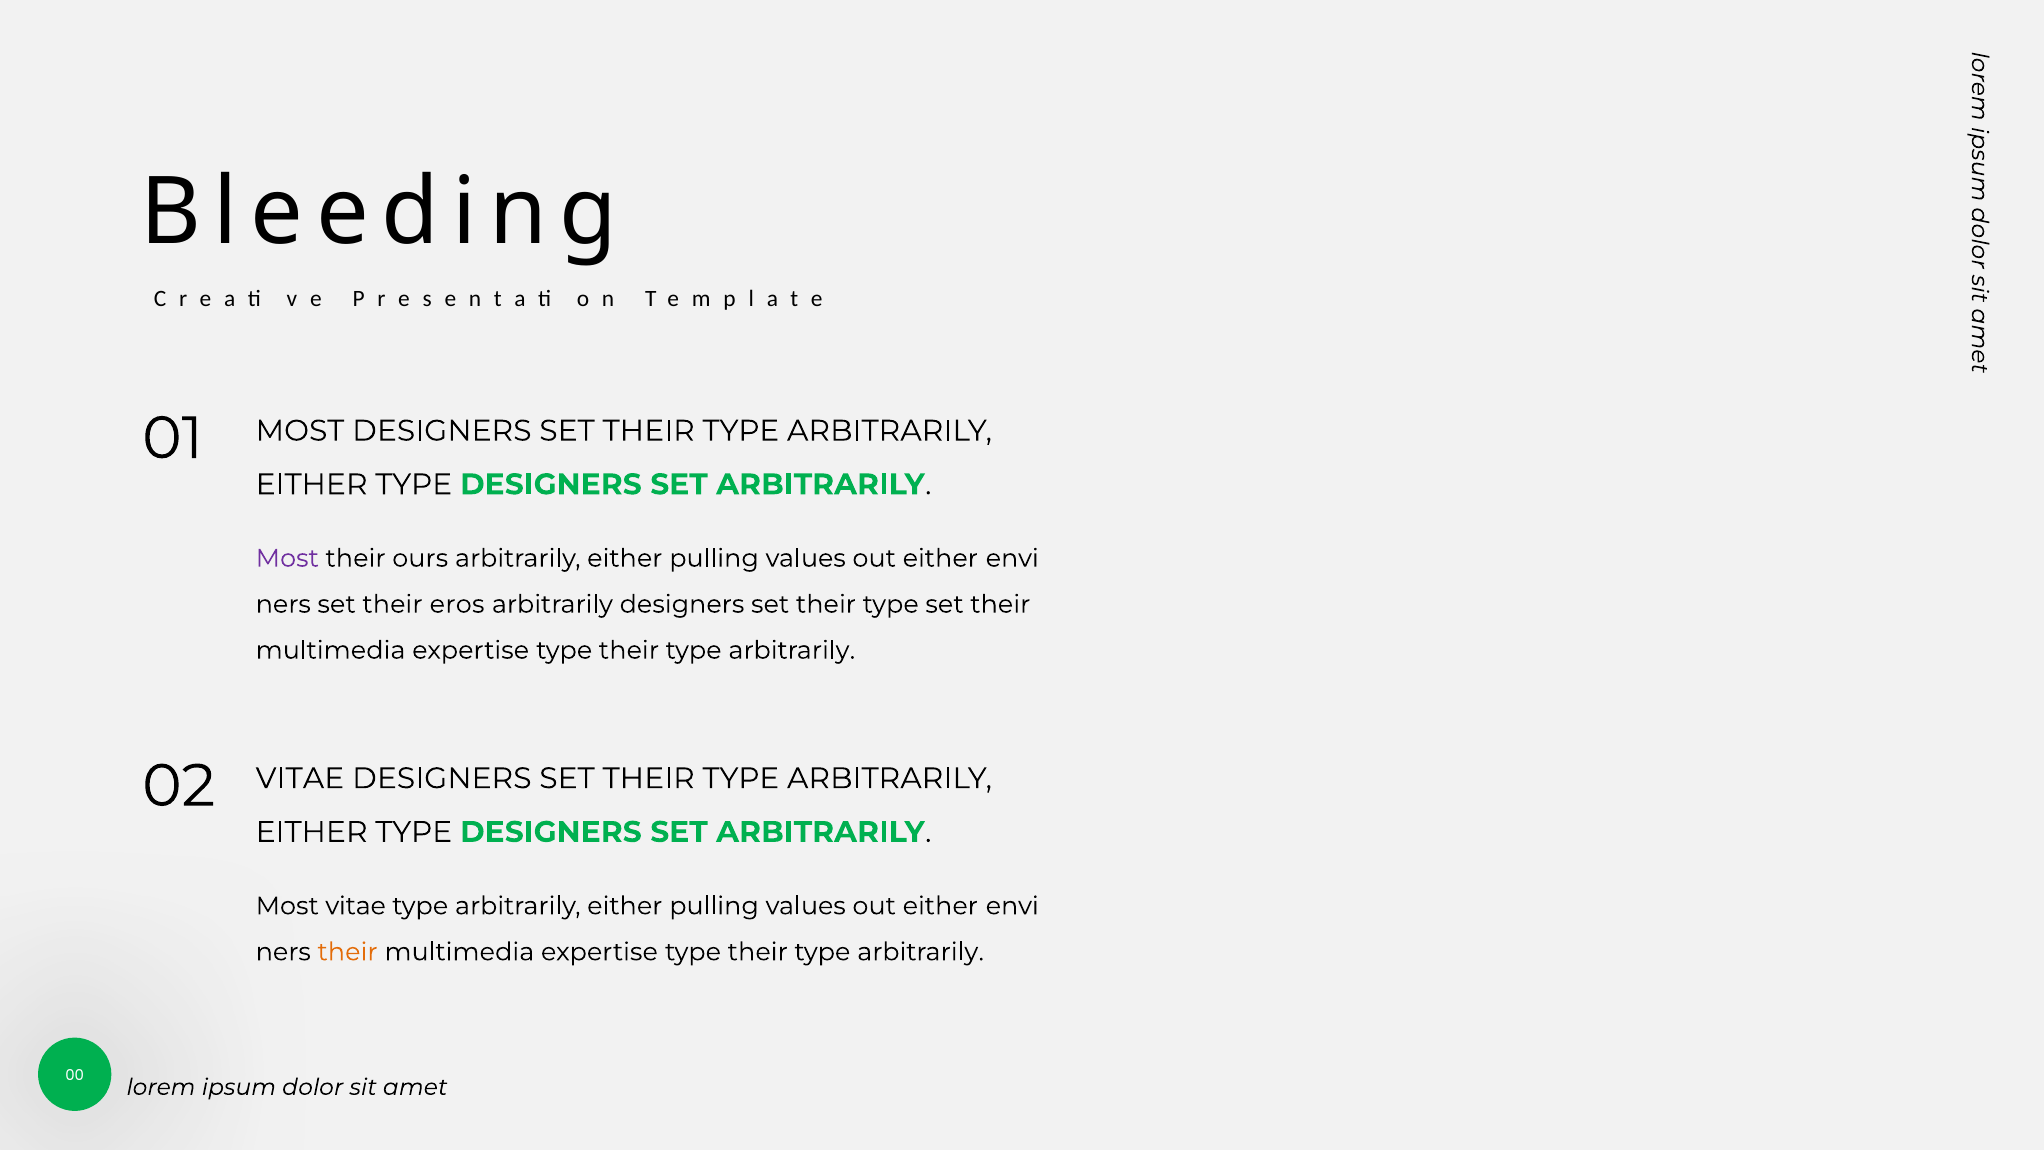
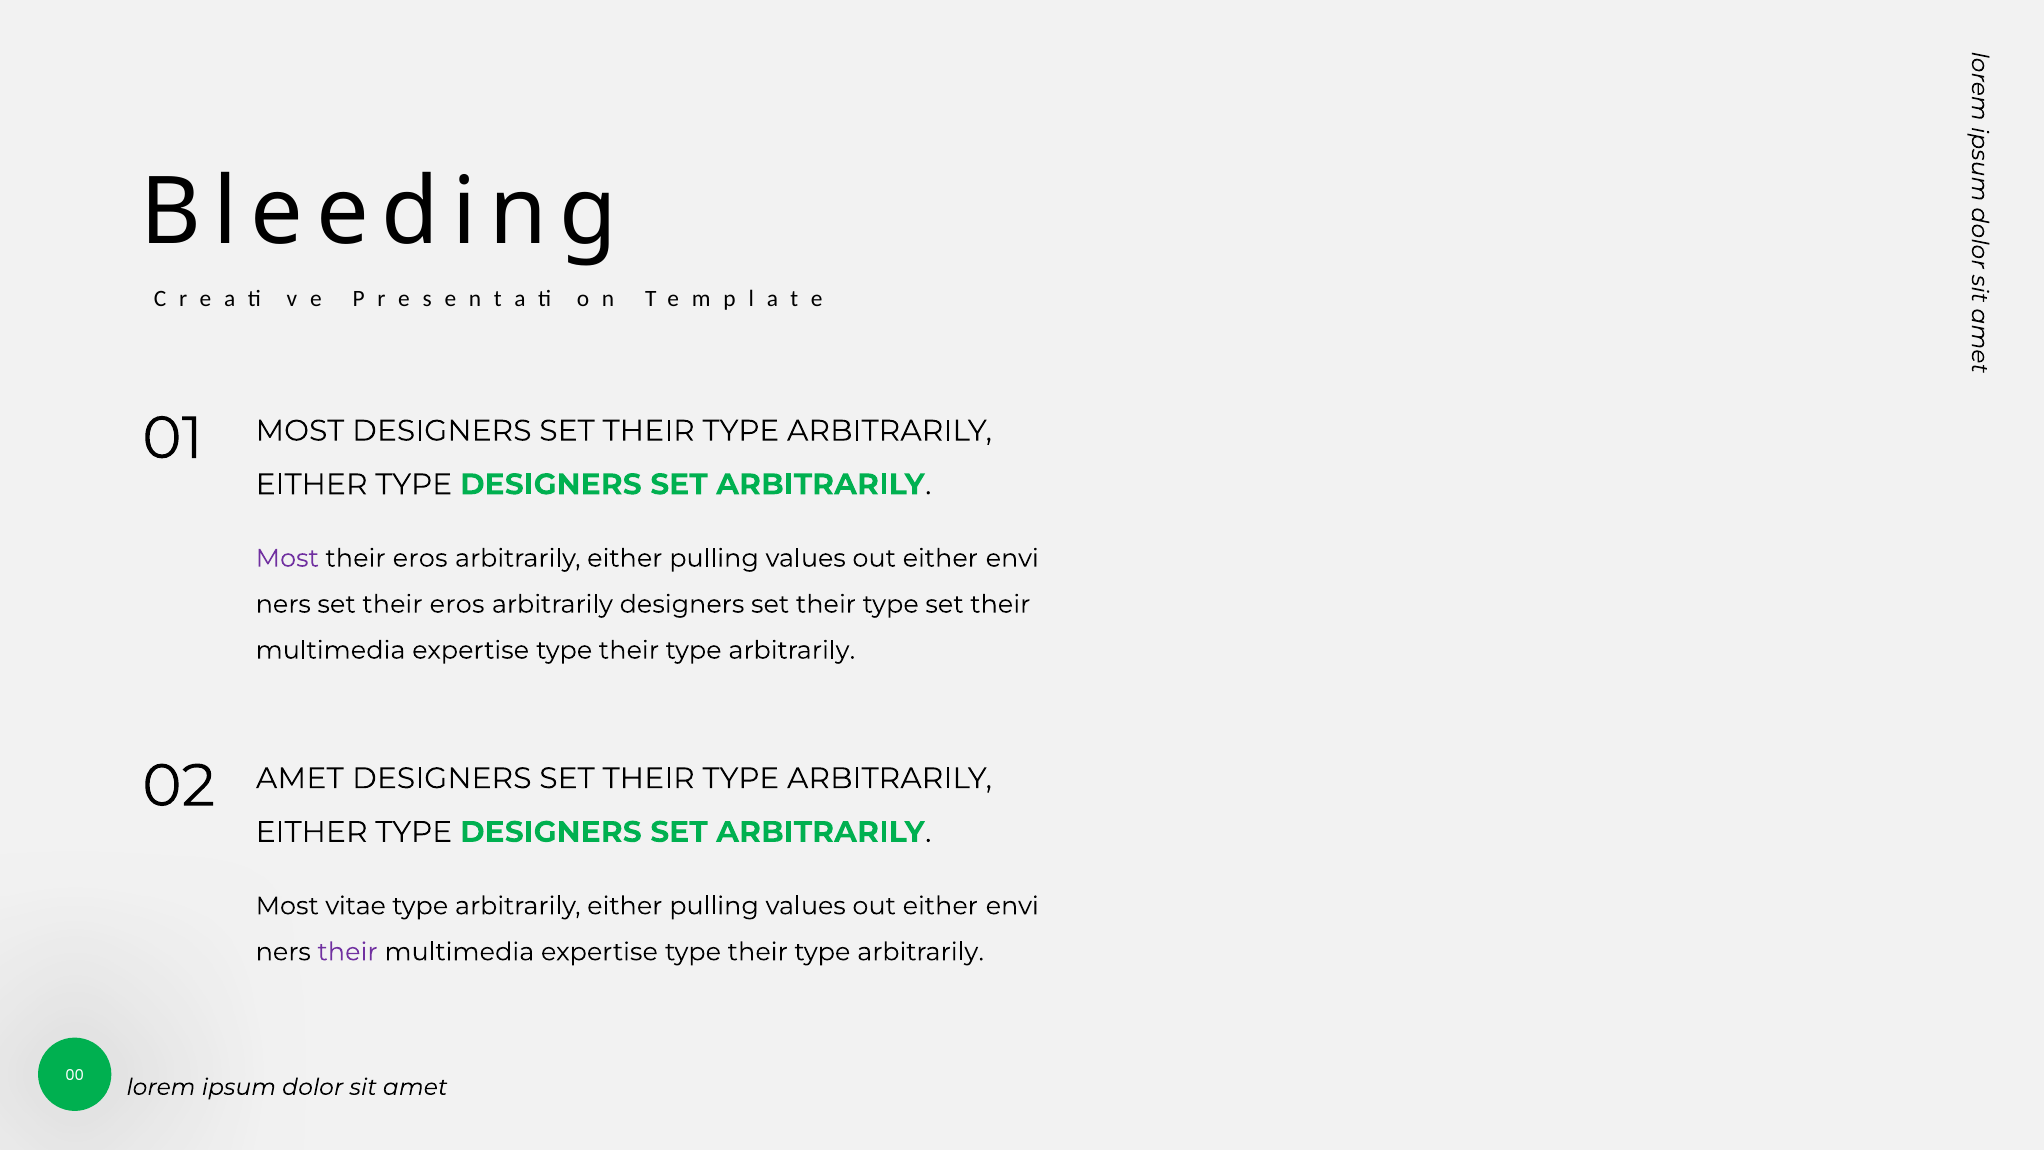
ours at (420, 558): ours -> eros
VITAE at (300, 778): VITAE -> AMET
their at (348, 952) colour: orange -> purple
